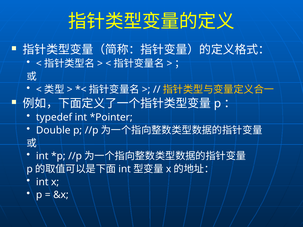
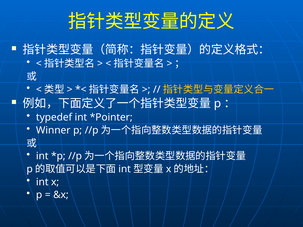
Double: Double -> Winner
